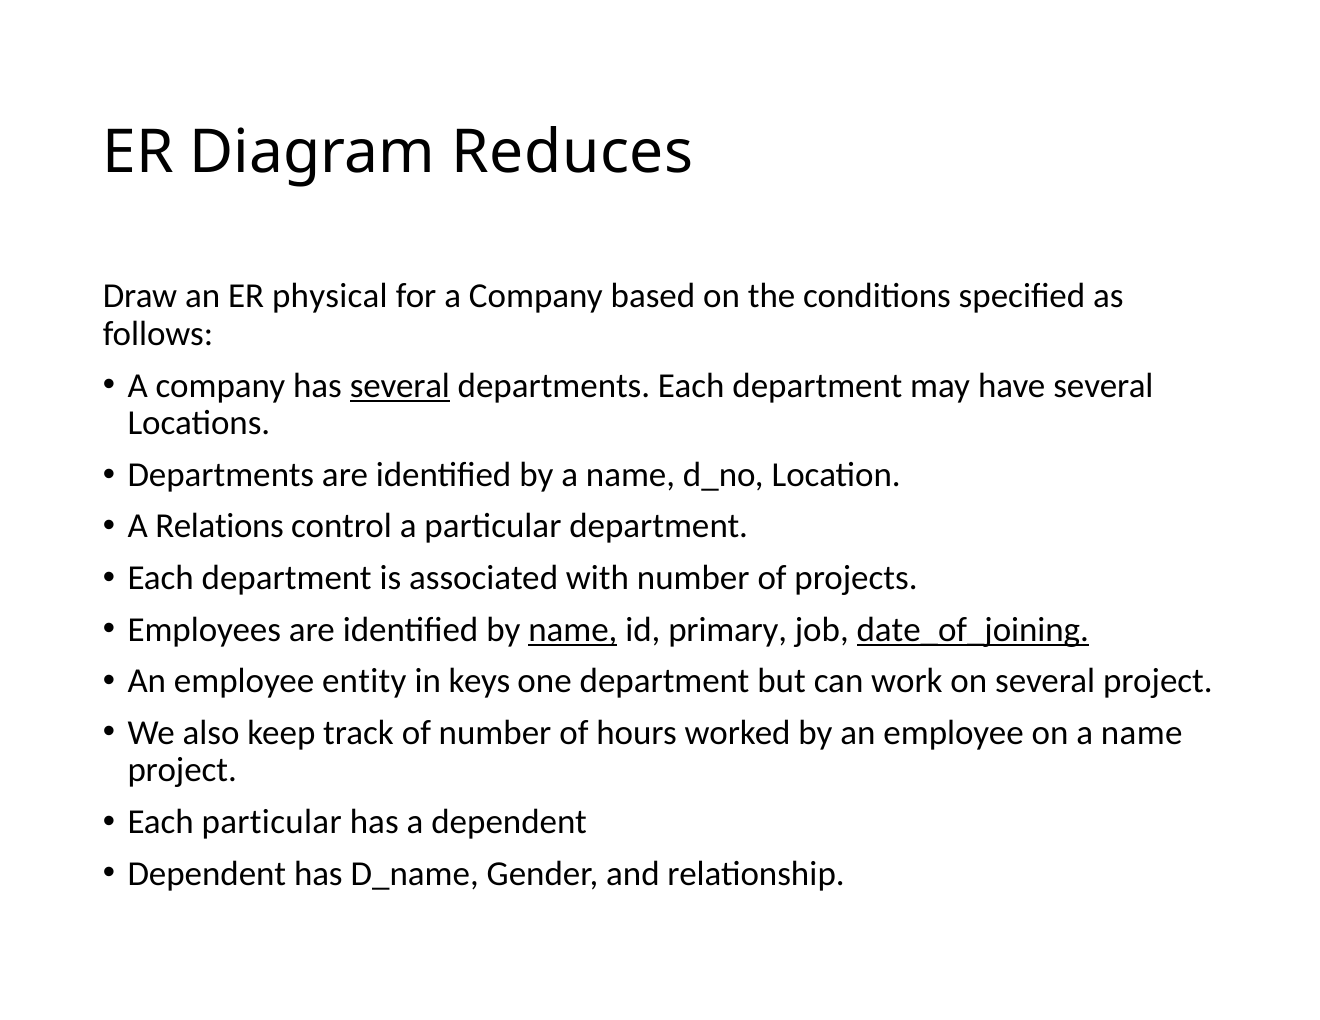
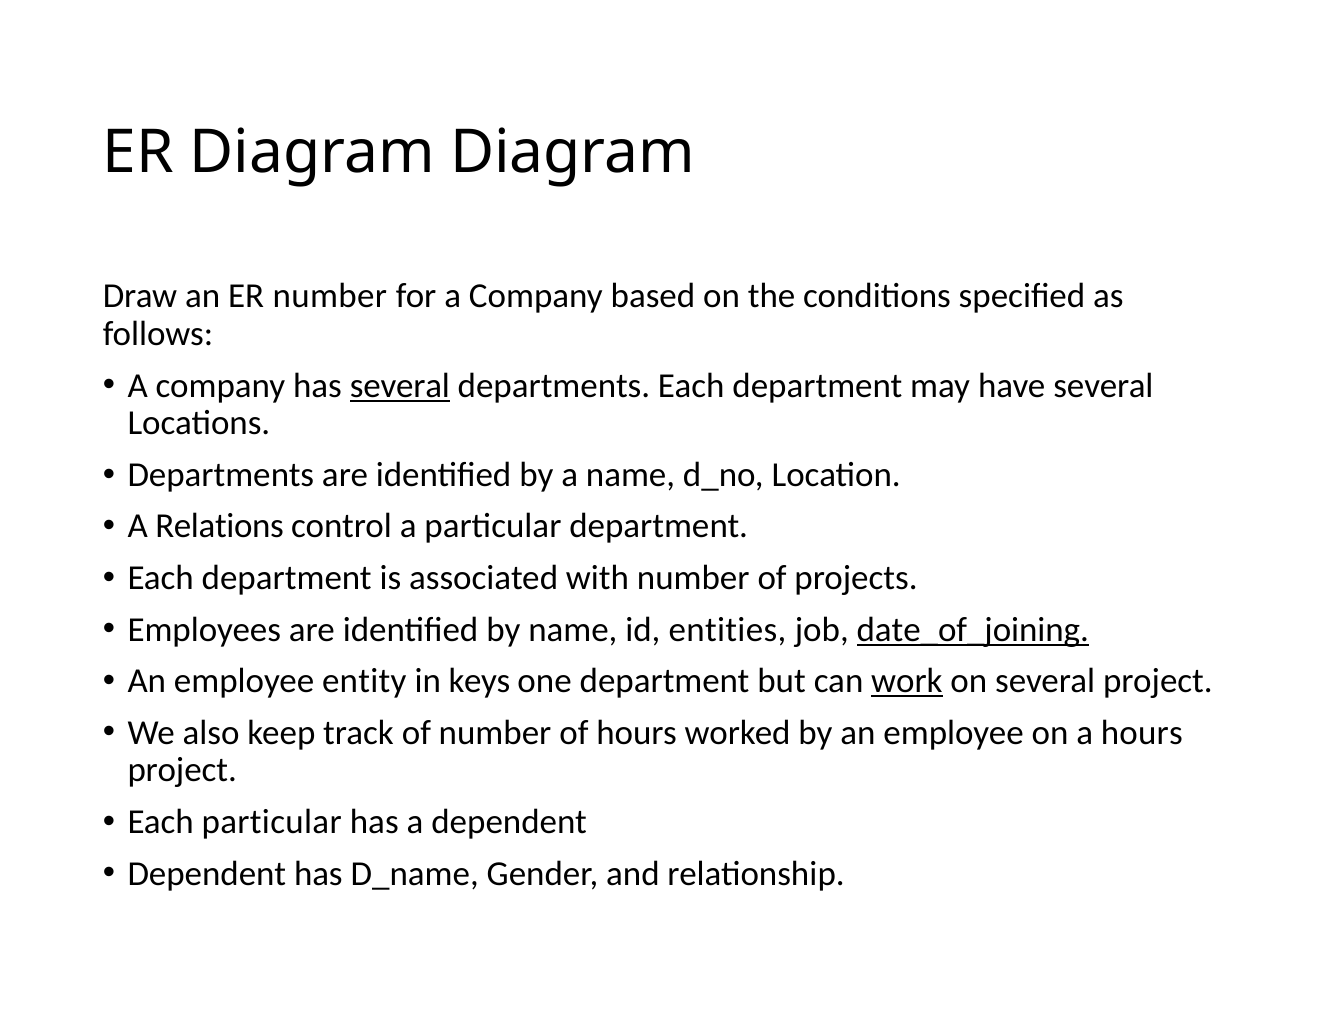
Diagram Reduces: Reduces -> Diagram
ER physical: physical -> number
name at (573, 630) underline: present -> none
primary: primary -> entities
work underline: none -> present
on a name: name -> hours
